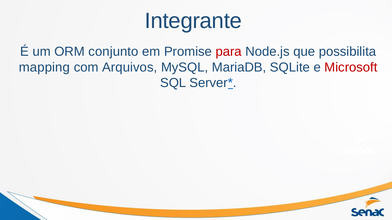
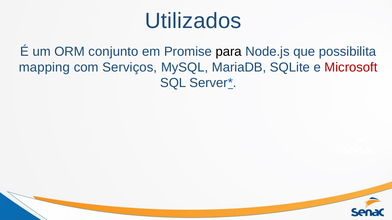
Integrante: Integrante -> Utilizados
para colour: red -> black
Arquivos: Arquivos -> Serviços
